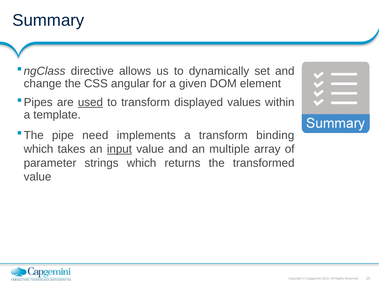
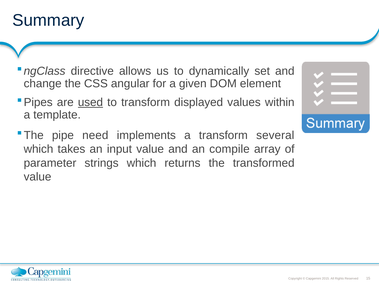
binding: binding -> several
input underline: present -> none
multiple: multiple -> compile
